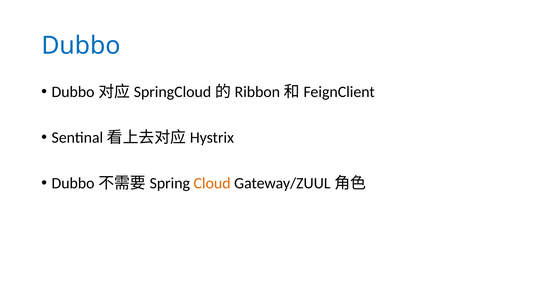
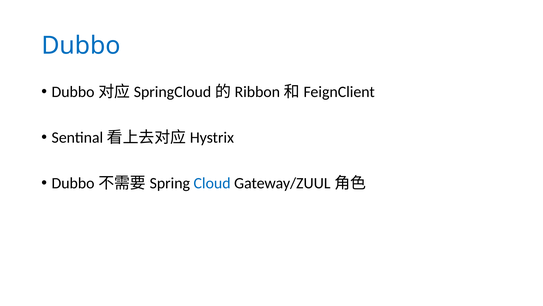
Cloud colour: orange -> blue
